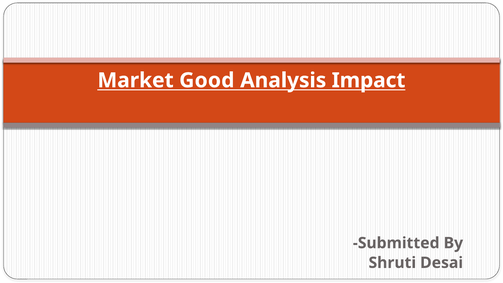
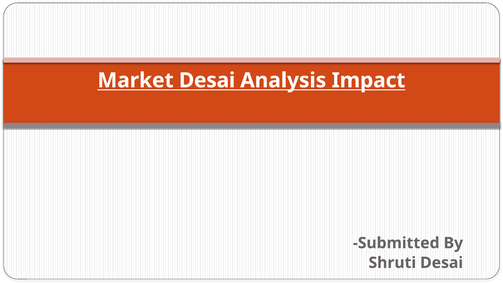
Market Good: Good -> Desai
